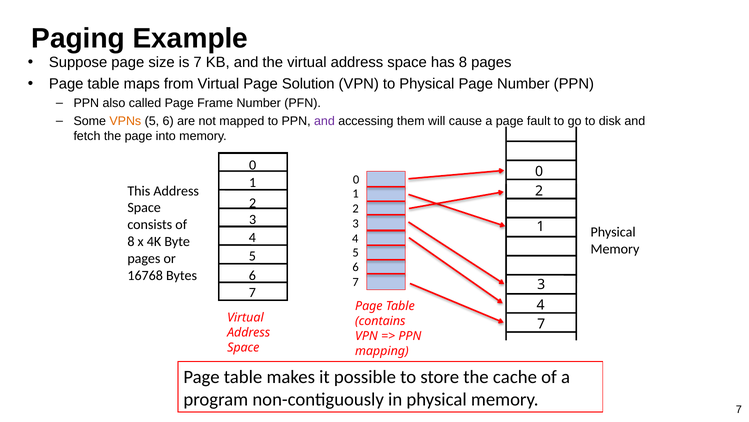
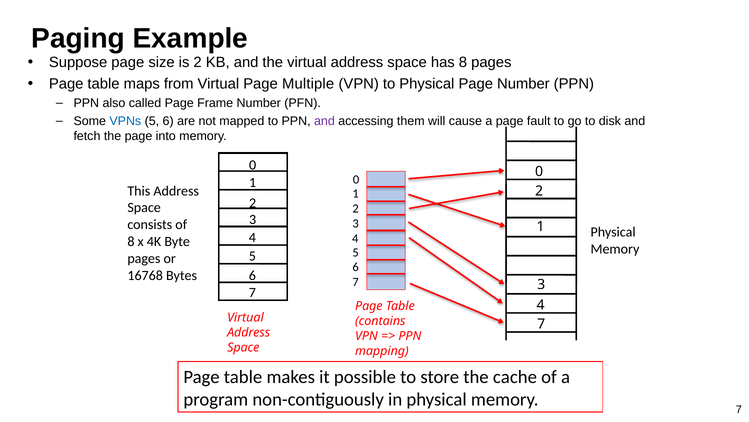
is 7: 7 -> 2
Solution: Solution -> Multiple
VPNs colour: orange -> blue
